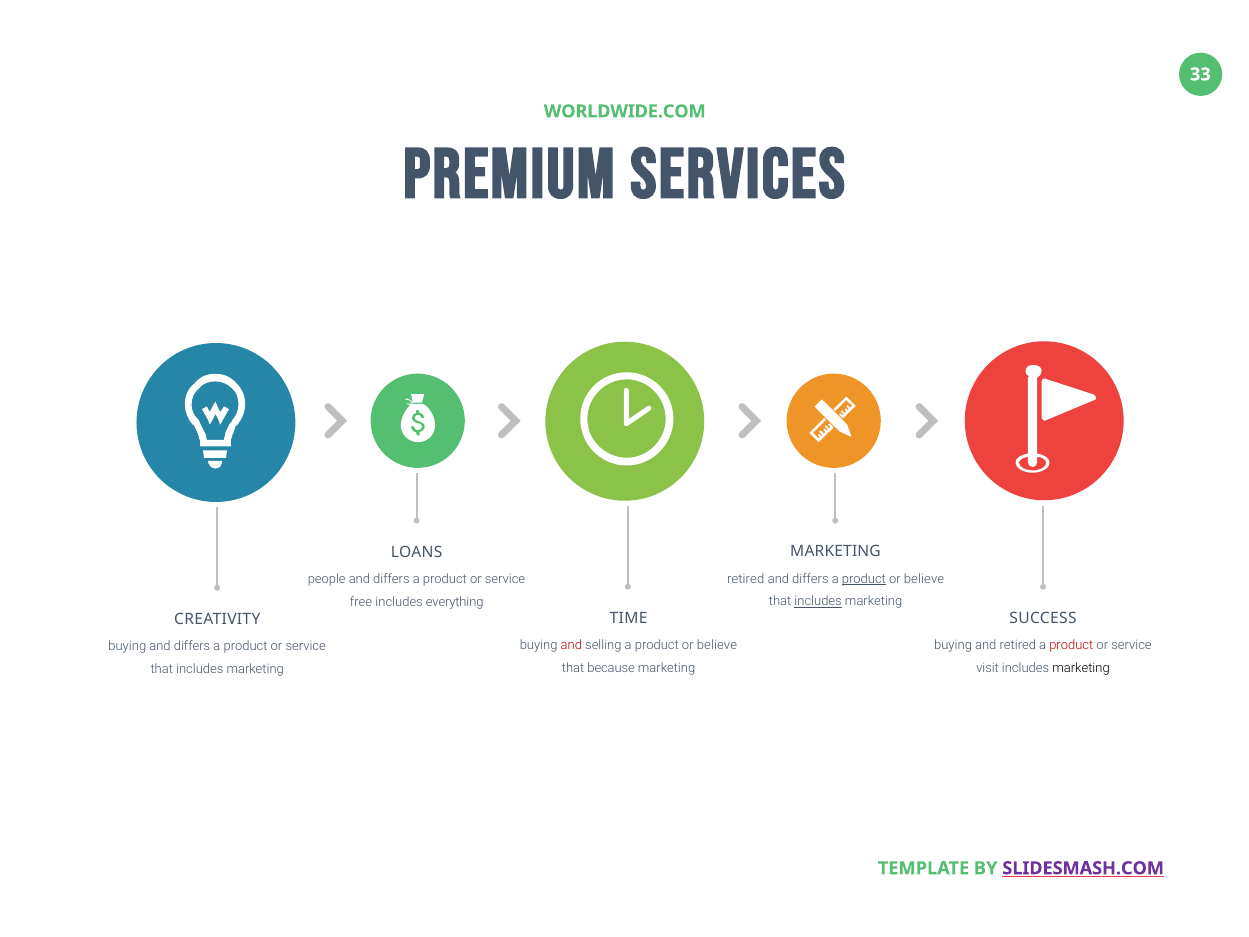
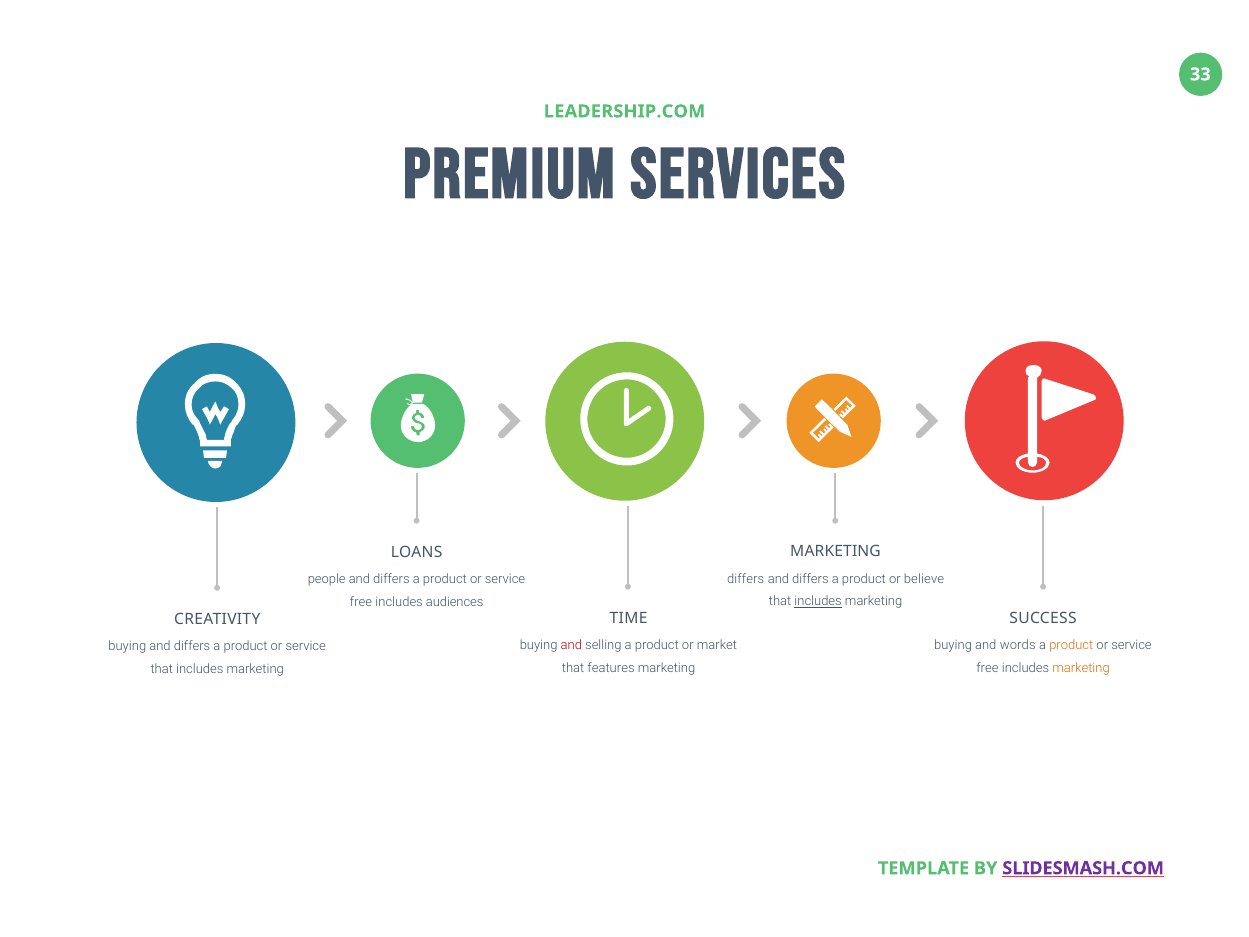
WORLDWIDE.COM: WORLDWIDE.COM -> LEADERSHIP.COM
retired at (746, 579): retired -> differs
product at (864, 579) underline: present -> none
everything: everything -> audiences
believe at (717, 645): believe -> market
and retired: retired -> words
product at (1071, 645) colour: red -> orange
because: because -> features
visit at (988, 668): visit -> free
marketing at (1081, 668) colour: black -> orange
